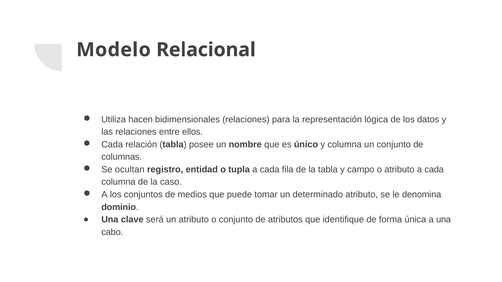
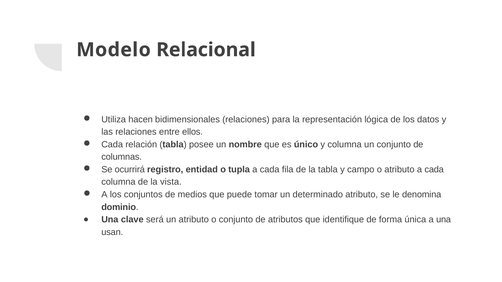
ocultan: ocultan -> ocurrirá
caso: caso -> vista
cabo: cabo -> usan
